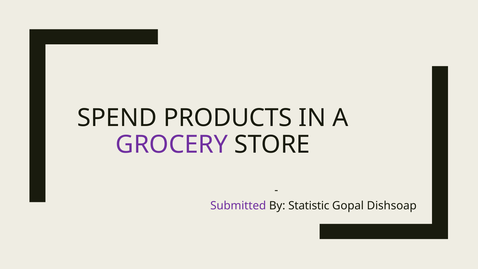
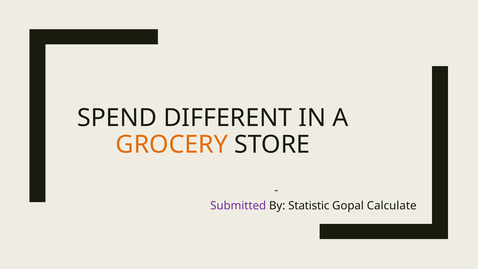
PRODUCTS: PRODUCTS -> DIFFERENT
GROCERY colour: purple -> orange
Dishsoap: Dishsoap -> Calculate
